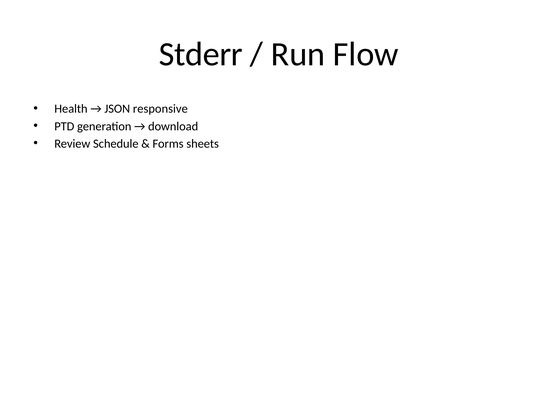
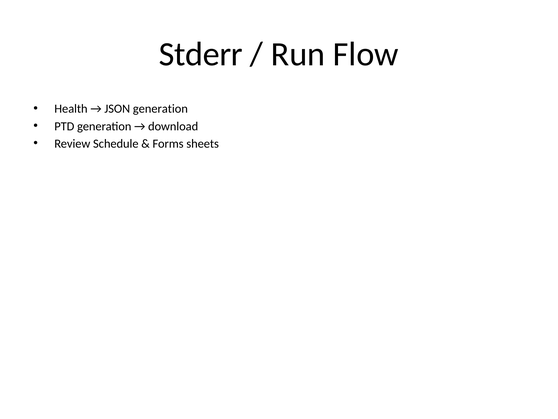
JSON responsive: responsive -> generation
